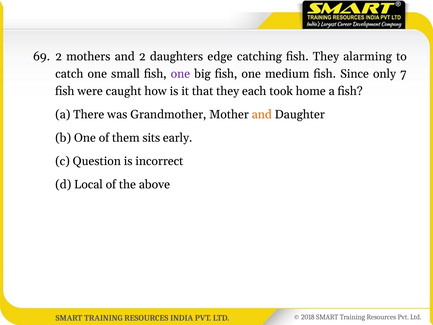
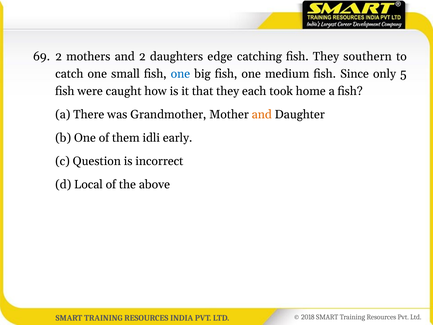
alarming: alarming -> southern
one at (180, 74) colour: purple -> blue
7: 7 -> 5
sits: sits -> idli
